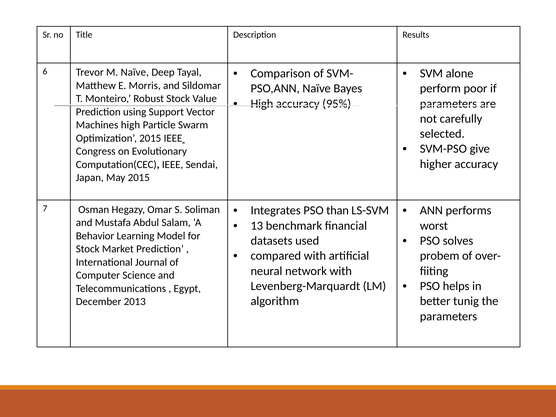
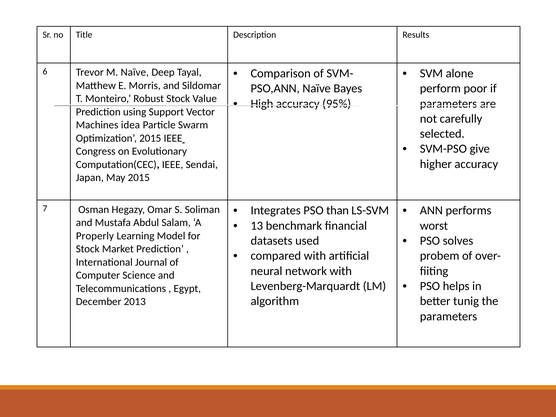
Machines high: high -> idea
Behavior: Behavior -> Properly
